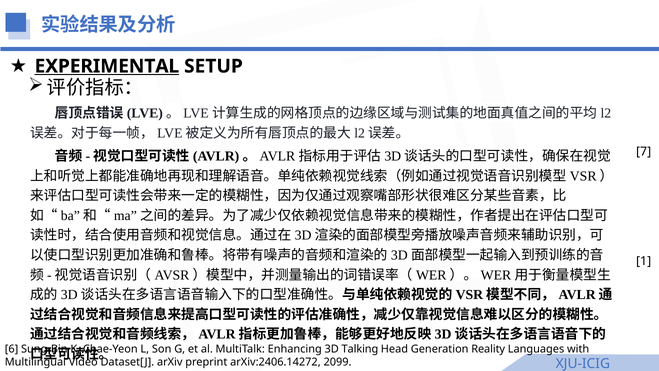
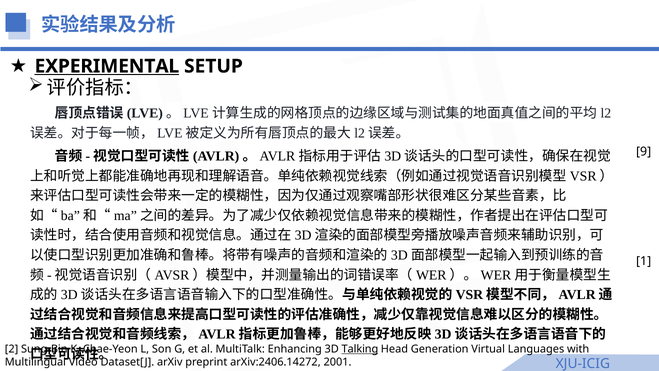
7: 7 -> 9
6: 6 -> 2
Talking underline: none -> present
Reality: Reality -> Virtual
2099: 2099 -> 2001
